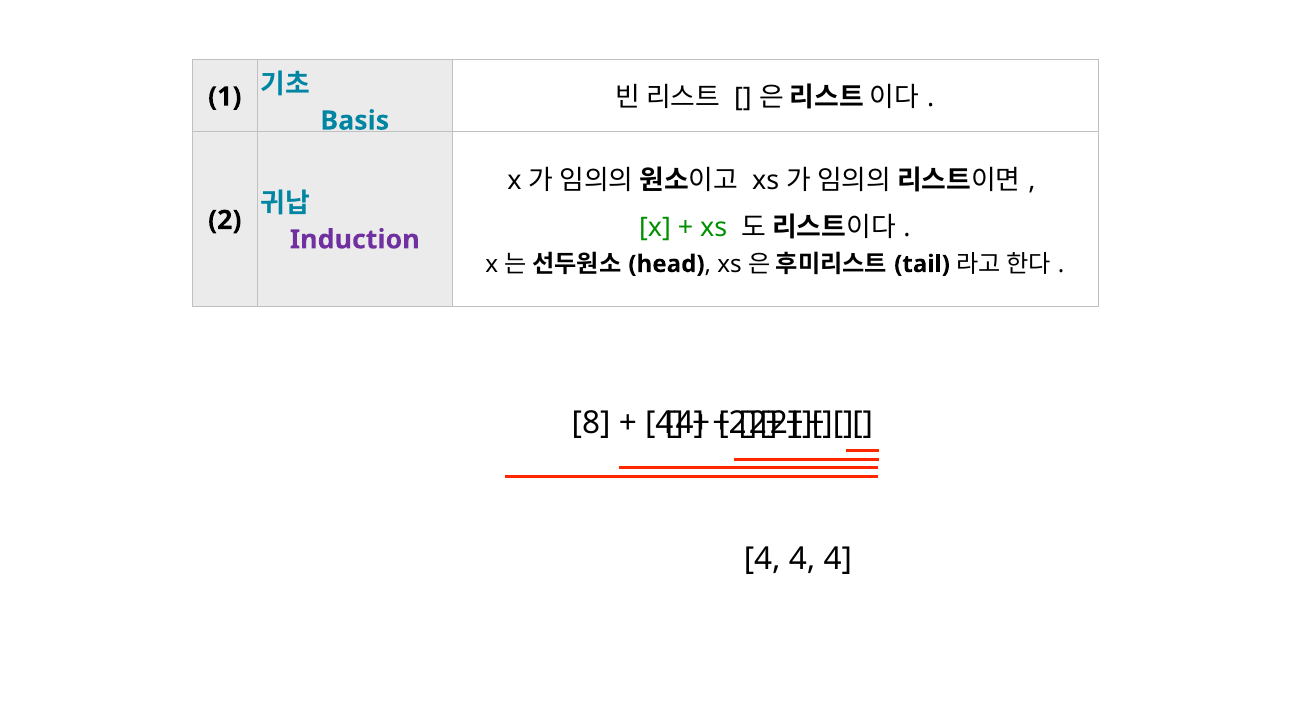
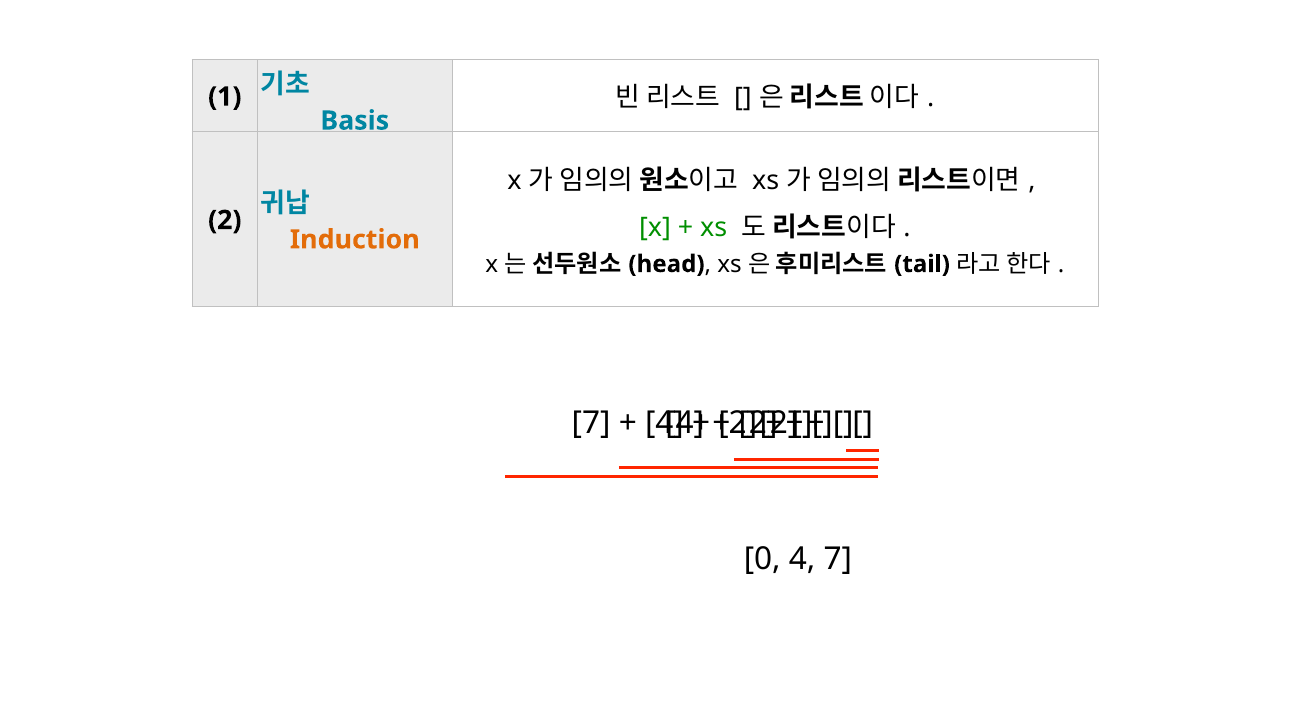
Induction colour: purple -> orange
8 at (591, 423): 8 -> 7
4 at (762, 559): 4 -> 0
4 at (838, 559): 4 -> 7
